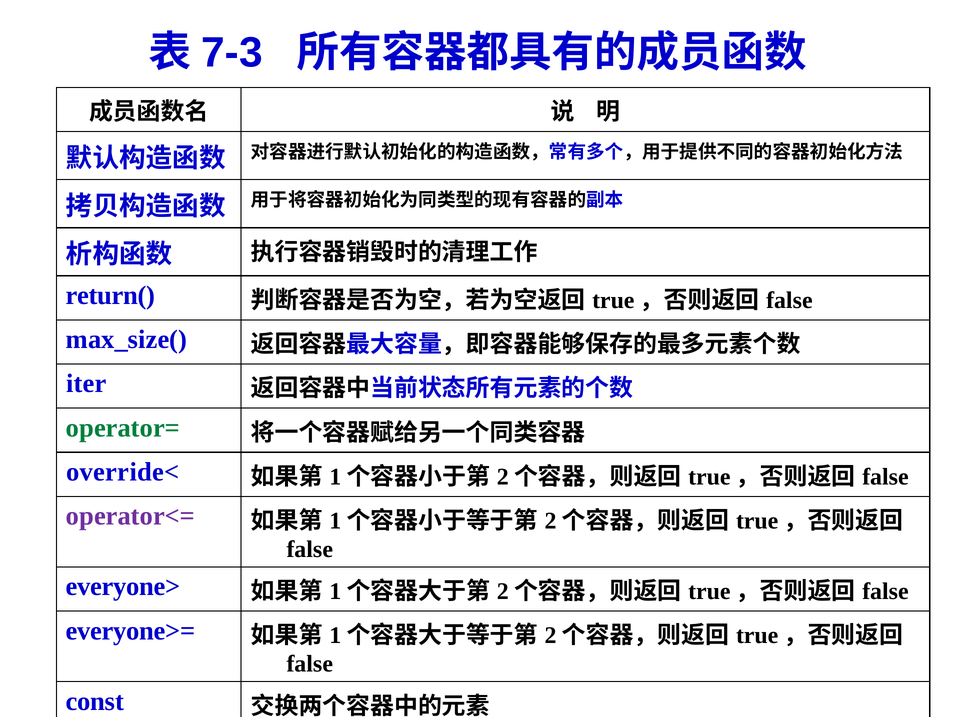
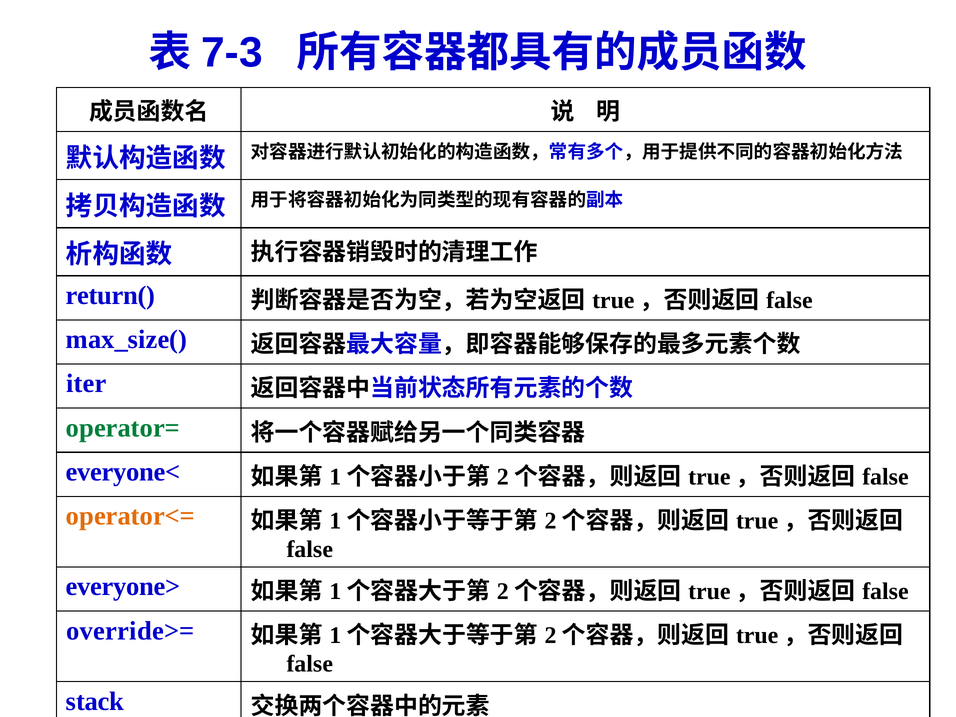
override<: override< -> everyone<
operator<= colour: purple -> orange
everyone>=: everyone>= -> override>=
const: const -> stack
